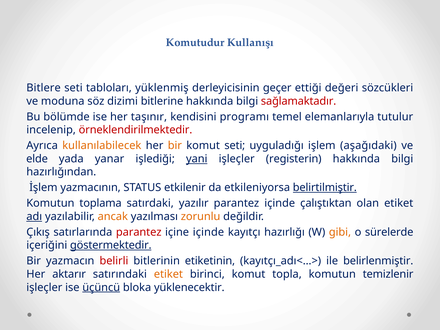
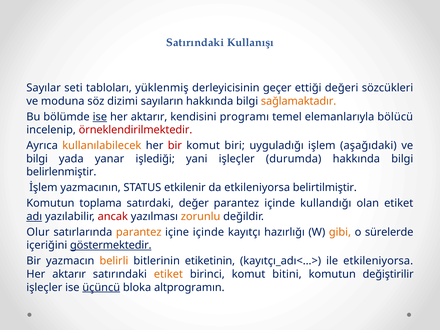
Komutudur at (195, 43): Komutudur -> Satırındaki
Bitlere: Bitlere -> Sayılar
bitlerine: bitlerine -> sayıların
sağlamaktadır colour: red -> orange
ise at (100, 117) underline: none -> present
taşınır at (149, 117): taşınır -> aktarır
tutulur: tutulur -> bölücü
bir at (175, 146) colour: orange -> red
komut seti: seti -> biri
elde at (37, 159): elde -> bilgi
yani underline: present -> none
registerin: registerin -> durumda
hazırlığından: hazırlığından -> belirlenmiştir
belirtilmiştir underline: present -> none
yazılır: yazılır -> değer
çalıştıktan: çalıştıktan -> kullandığı
ancak colour: orange -> red
Çıkış: Çıkış -> Olur
parantez at (139, 232) colour: red -> orange
belirli colour: red -> orange
ile belirlenmiştir: belirlenmiştir -> etkileniyorsa
topla: topla -> bitini
temizlenir: temizlenir -> değiştirilir
yüklenecektir: yüklenecektir -> altprogramın
